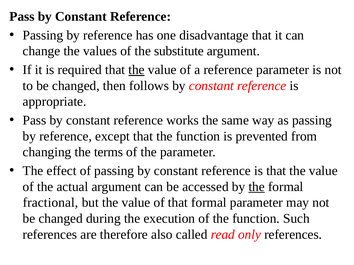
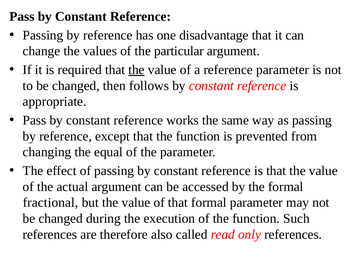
substitute: substitute -> particular
terms: terms -> equal
the at (257, 187) underline: present -> none
